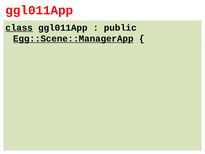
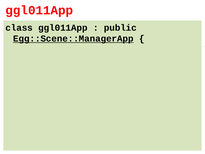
class underline: present -> none
